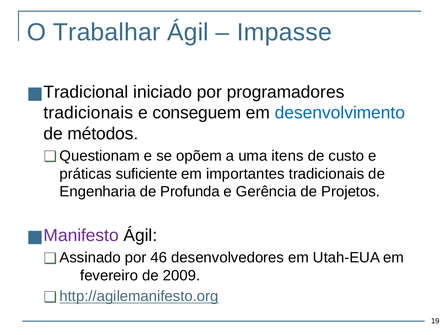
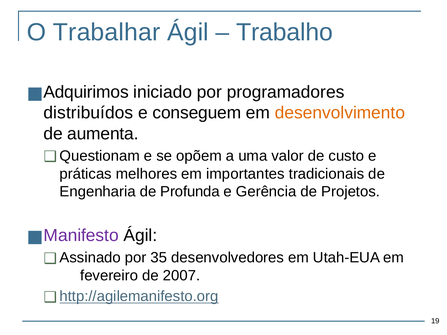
Impasse: Impasse -> Trabalho
Tradicional: Tradicional -> Adquirimos
tradicionais at (88, 113): tradicionais -> distribuídos
desenvolvimento colour: blue -> orange
métodos: métodos -> aumenta
itens: itens -> valor
suficiente: suficiente -> melhores
46: 46 -> 35
2009: 2009 -> 2007
